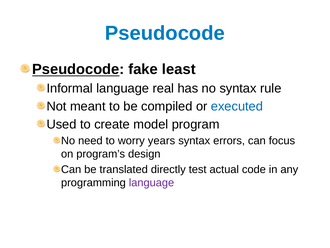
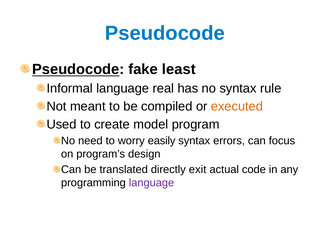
executed colour: blue -> orange
years: years -> easily
test: test -> exit
